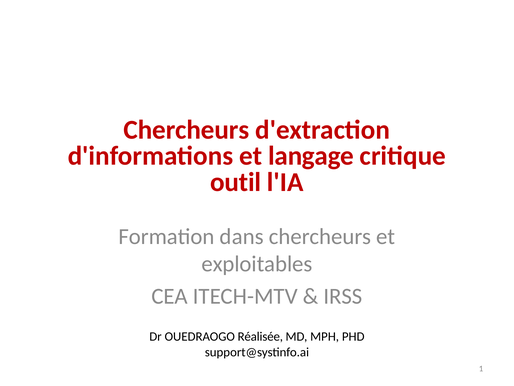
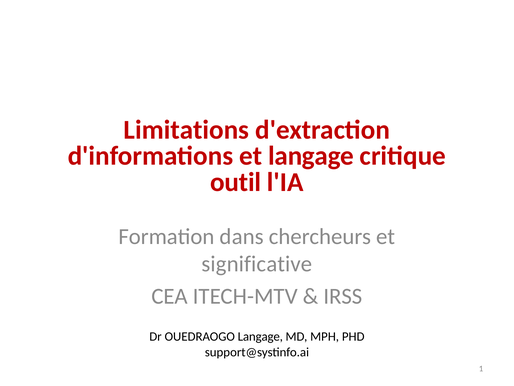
Chercheurs at (186, 130): Chercheurs -> Limitations
exploitables: exploitables -> significative
OUEDRAOGO Réalisée: Réalisée -> Langage
